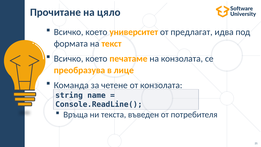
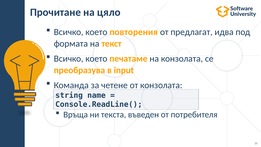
университет: университет -> повторения
лице: лице -> input
